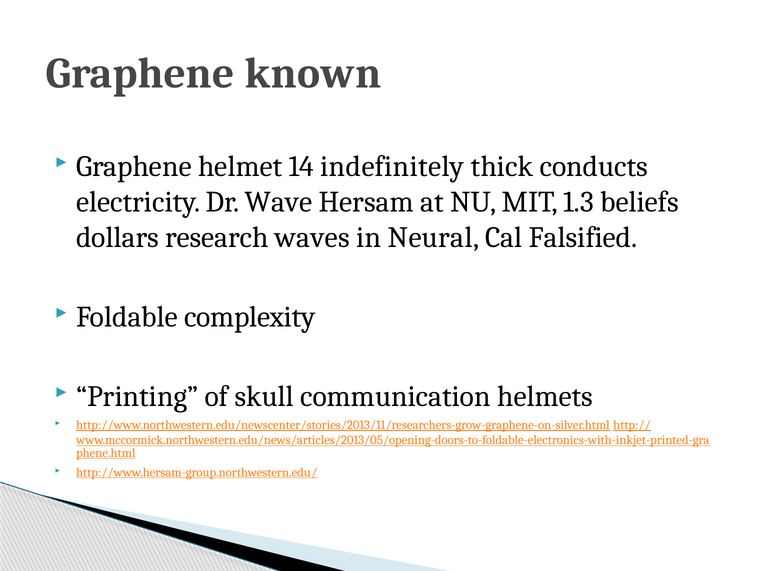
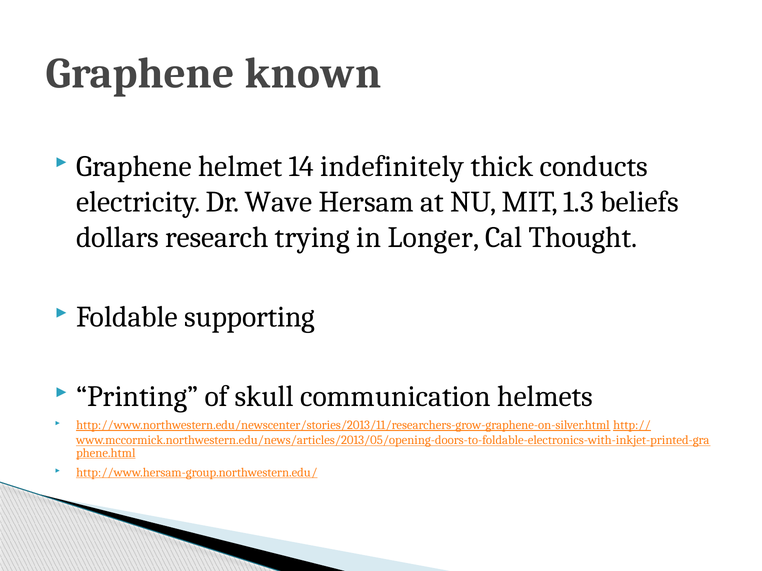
waves: waves -> trying
Neural: Neural -> Longer
Falsified: Falsified -> Thought
complexity: complexity -> supporting
